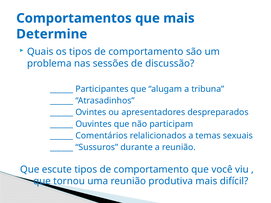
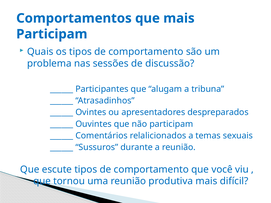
Determine at (52, 34): Determine -> Participam
